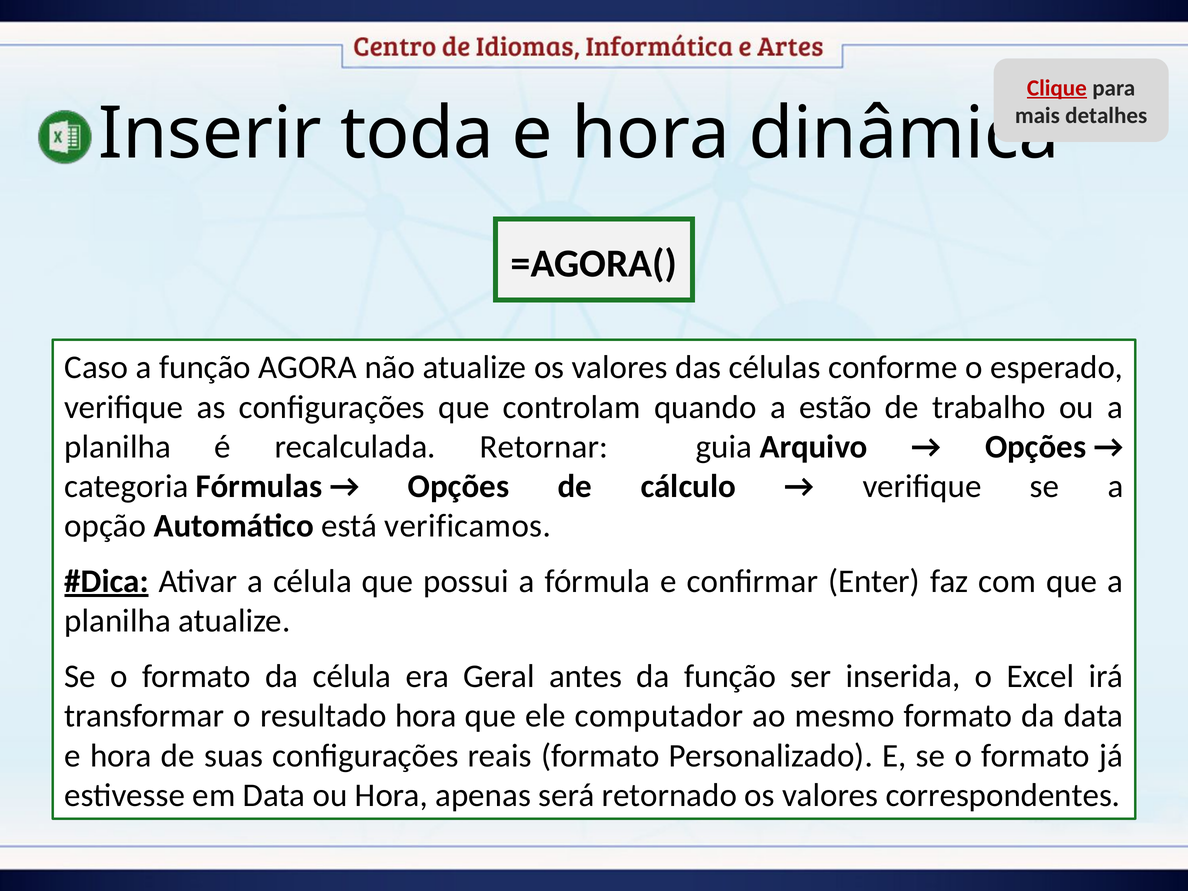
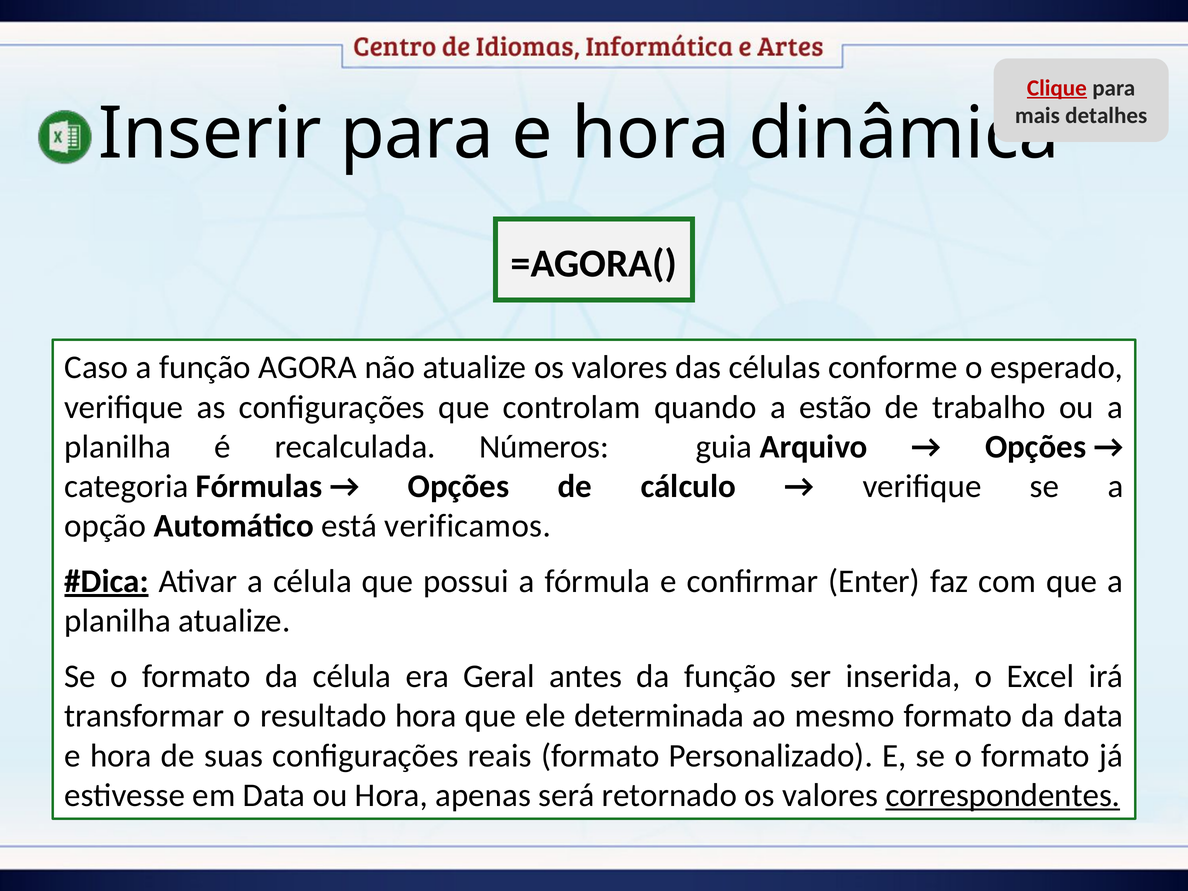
Inserir toda: toda -> para
Retornar: Retornar -> Números
ele computador: computador -> determinada
correspondentes underline: none -> present
